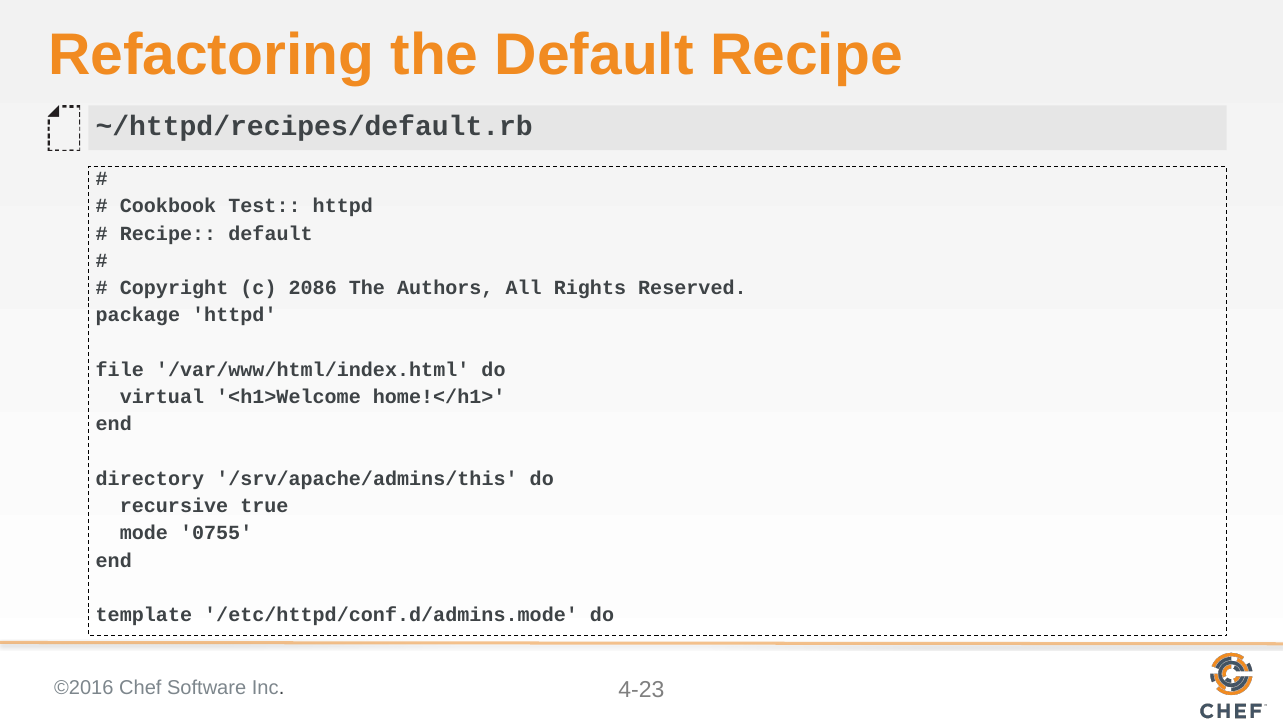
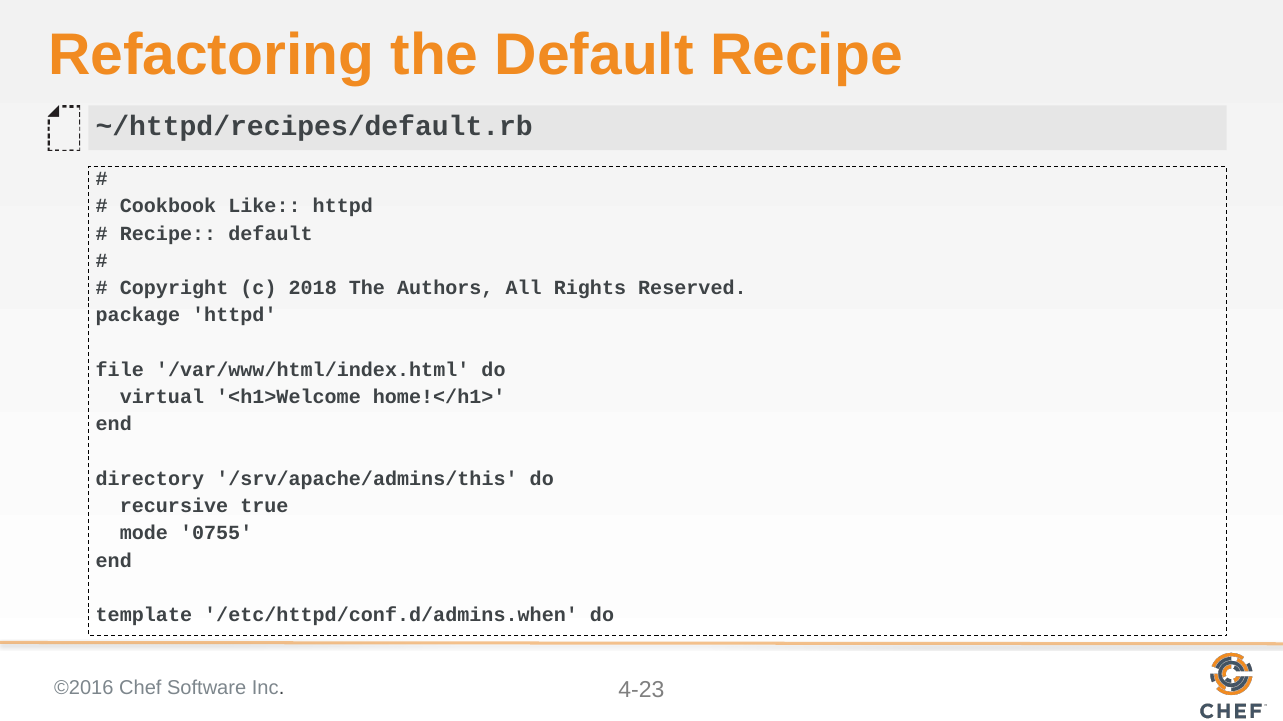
Test: Test -> Like
2086: 2086 -> 2018
/etc/httpd/conf.d/admins.mode: /etc/httpd/conf.d/admins.mode -> /etc/httpd/conf.d/admins.when
